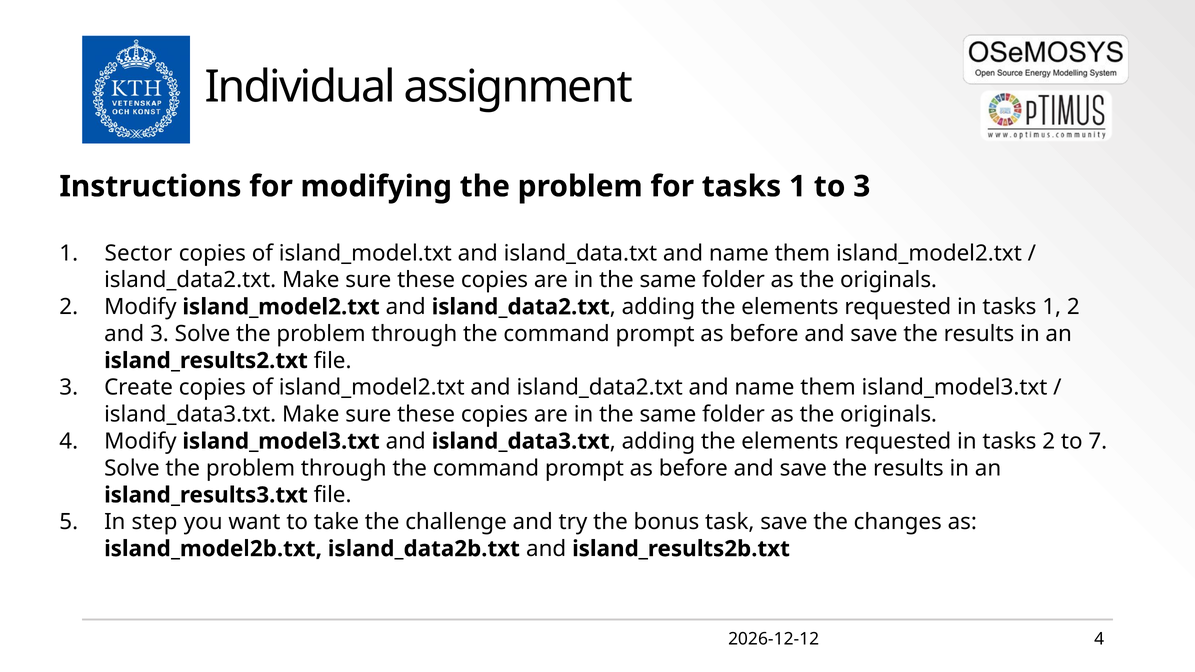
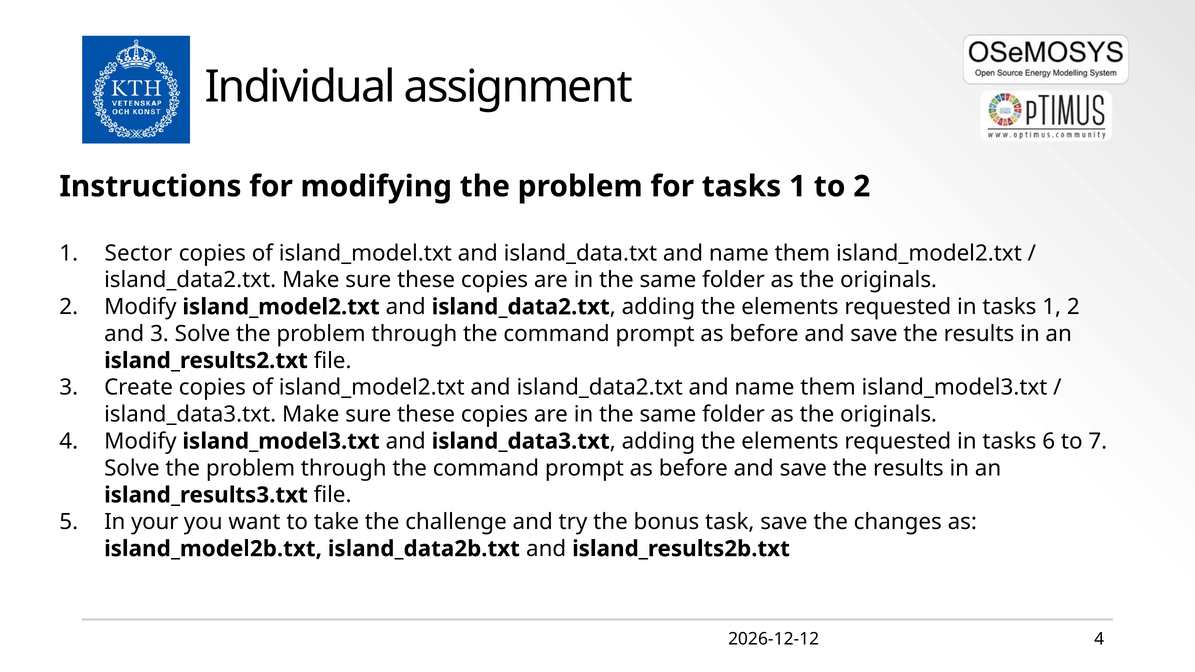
to 3: 3 -> 2
tasks 2: 2 -> 6
step: step -> your
